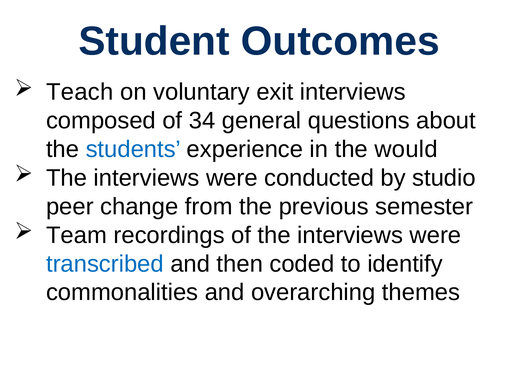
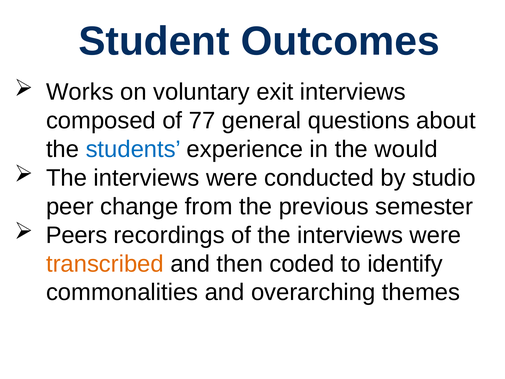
Teach: Teach -> Works
34: 34 -> 77
Team: Team -> Peers
transcribed colour: blue -> orange
